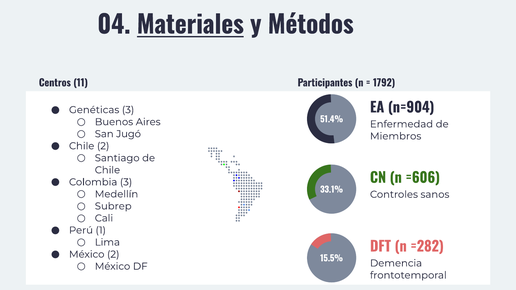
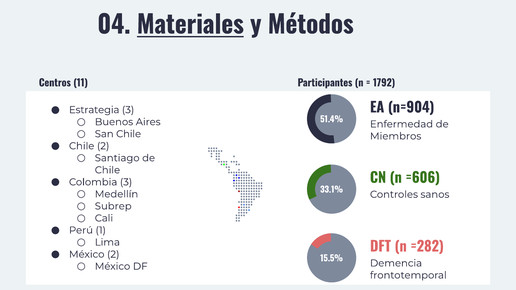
Genéticas: Genéticas -> Estrategia
San Jugó: Jugó -> Chile
